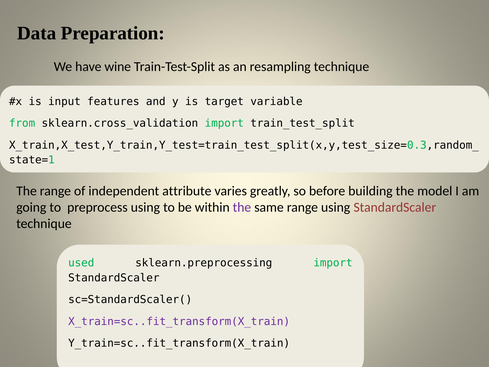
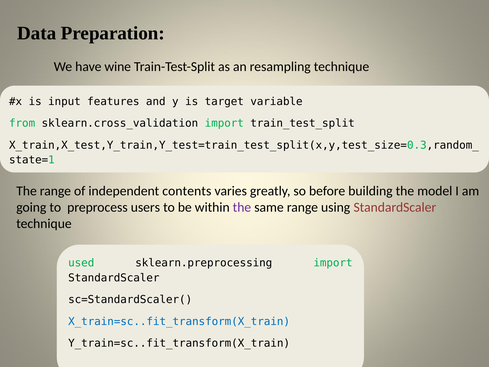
attribute: attribute -> contents
preprocess using: using -> users
X_train=sc..fit_transform(X_train colour: purple -> blue
